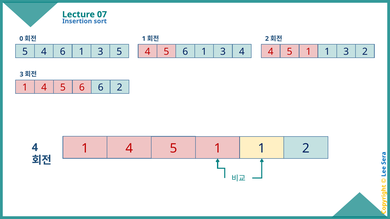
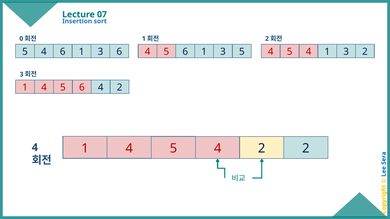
3 5: 5 -> 6
3 4: 4 -> 5
1 at (309, 52): 1 -> 4
6 at (101, 88): 6 -> 4
1 at (262, 149): 1 -> 2
1 at (218, 149): 1 -> 4
